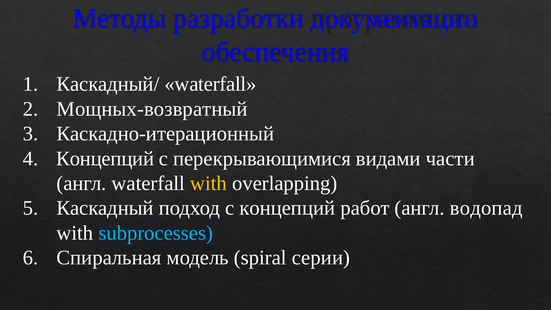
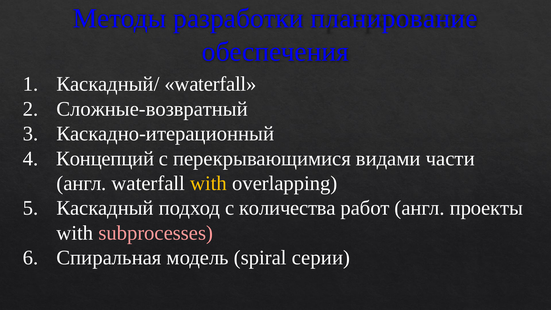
документации: документации -> планирование
Мощных-возвратный: Мощных-возвратный -> Сложные-возвратный
с концепций: концепций -> количества
водопад: водопад -> проекты
subprocesses colour: light blue -> pink
